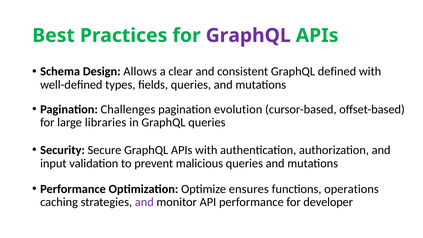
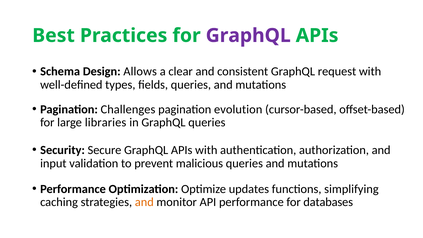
defined: defined -> request
ensures: ensures -> updates
operations: operations -> simplifying
and at (144, 202) colour: purple -> orange
developer: developer -> databases
